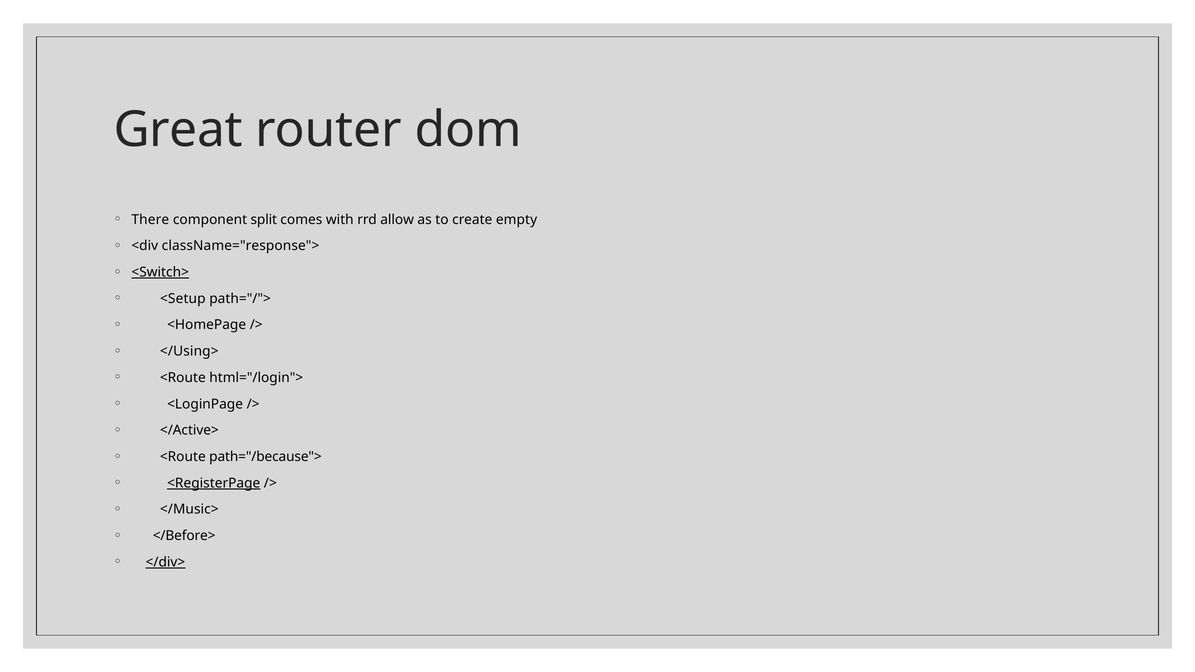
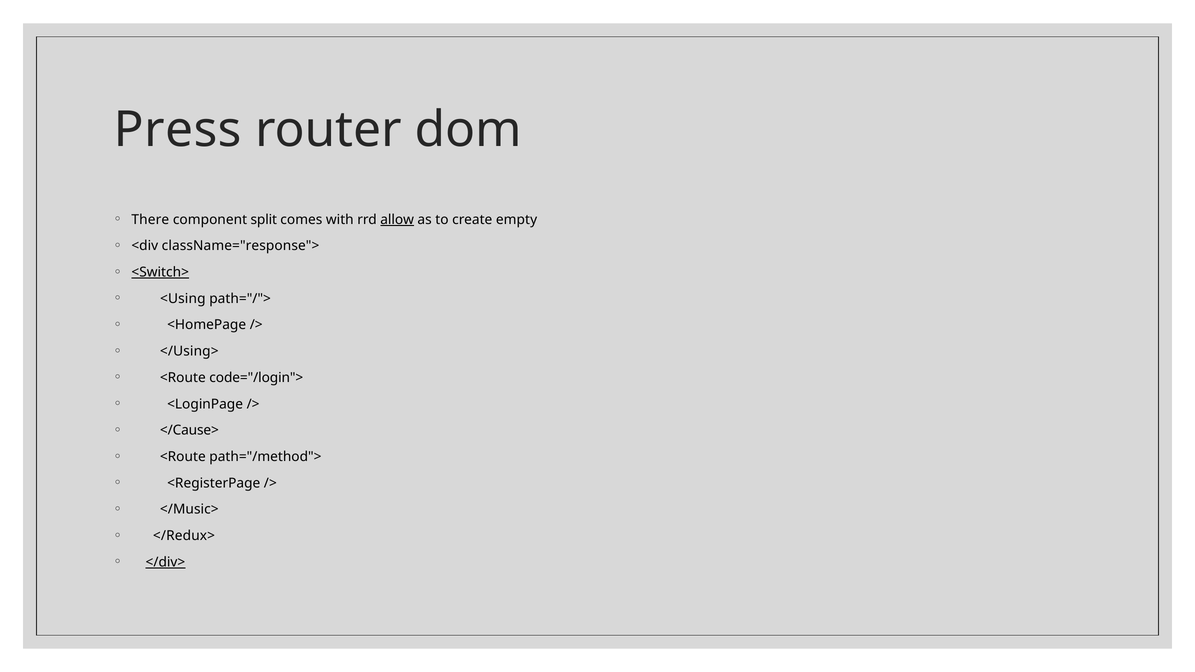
Great: Great -> Press
allow underline: none -> present
<Setup: <Setup -> <Using
html="/login">: html="/login"> -> code="/login">
</Active>: </Active> -> </Cause>
path="/because">: path="/because"> -> path="/method">
<RegisterPage underline: present -> none
</Before>: </Before> -> </Redux>
